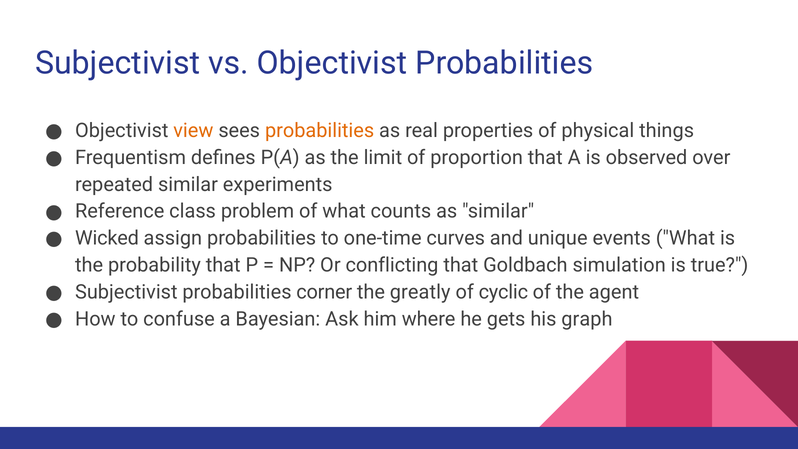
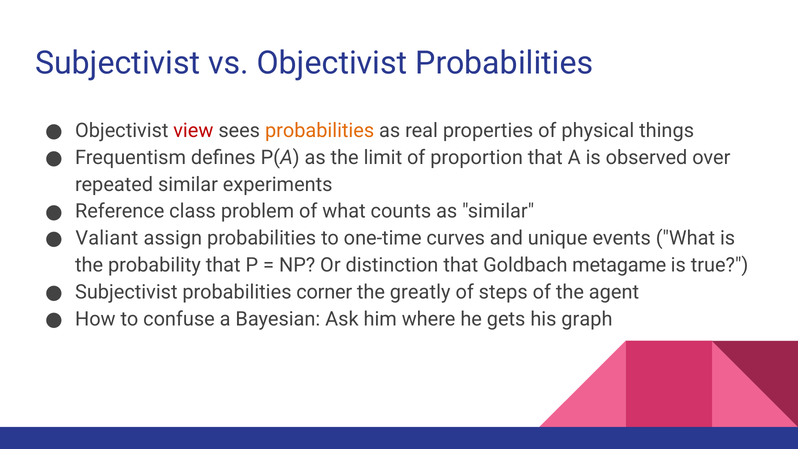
view colour: orange -> red
Wicked: Wicked -> Valiant
conflicting: conflicting -> distinction
simulation: simulation -> metagame
cyclic: cyclic -> steps
